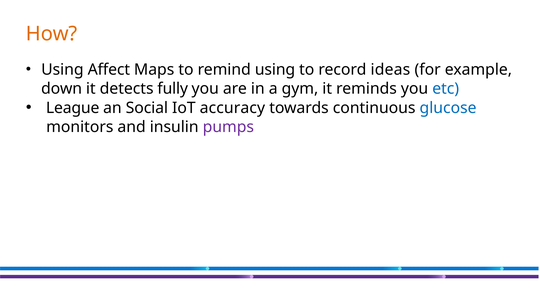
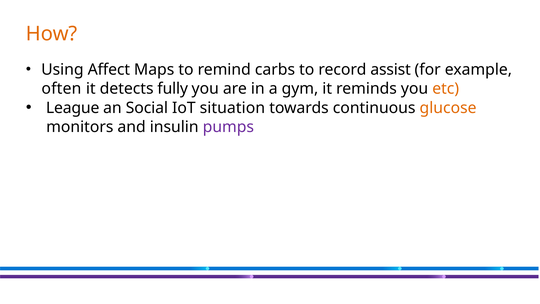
remind using: using -> carbs
ideas: ideas -> assist
down: down -> often
etc colour: blue -> orange
accuracy: accuracy -> situation
glucose colour: blue -> orange
